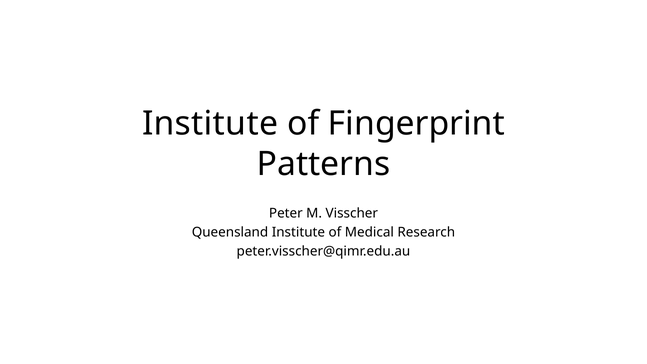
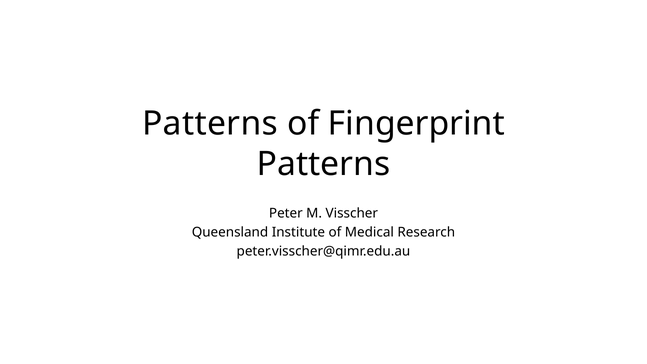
Institute at (210, 124): Institute -> Patterns
